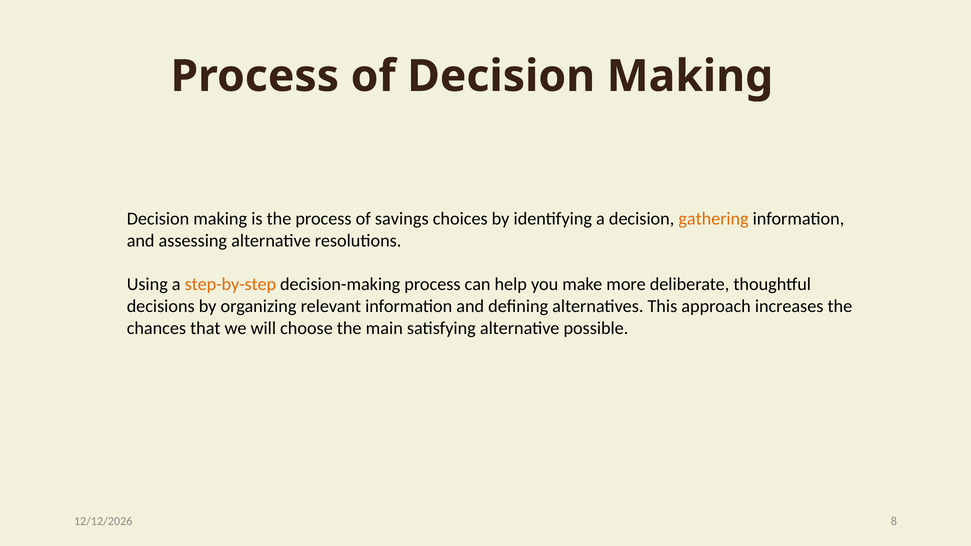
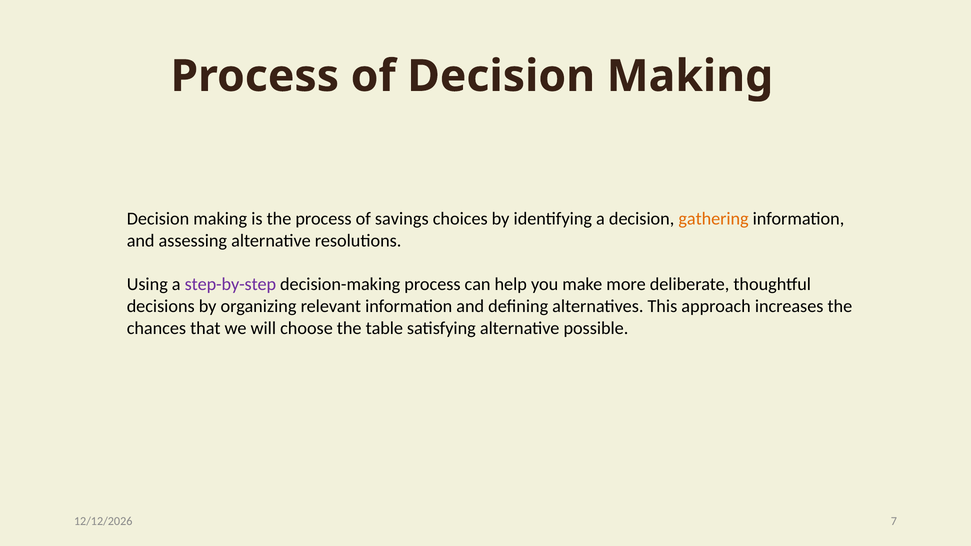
step-by-step colour: orange -> purple
main: main -> table
8: 8 -> 7
